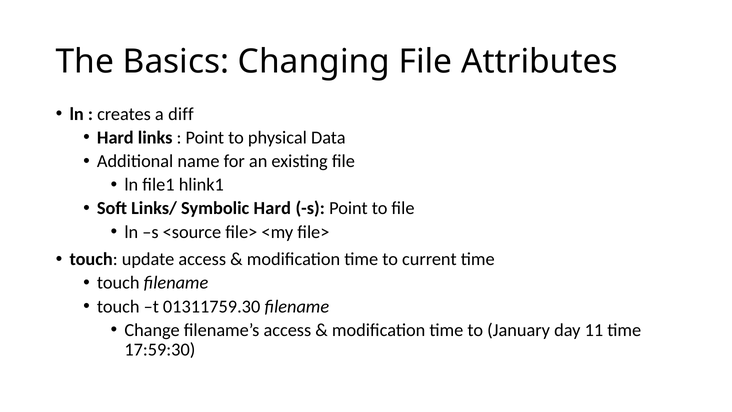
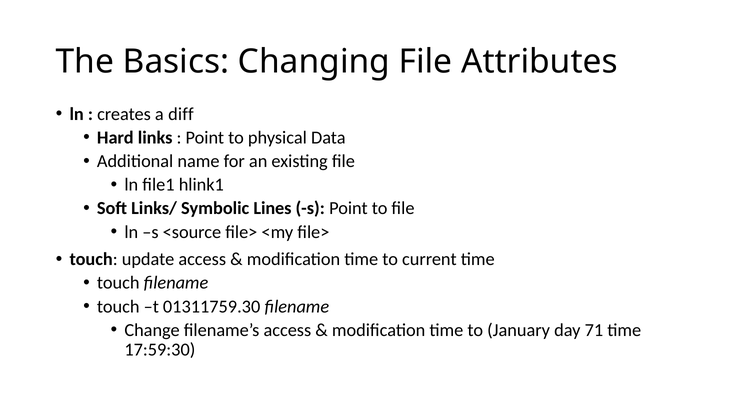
Symbolic Hard: Hard -> Lines
11: 11 -> 71
